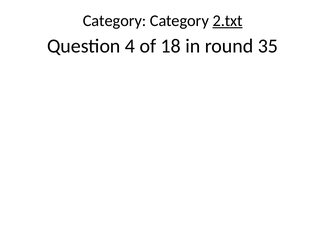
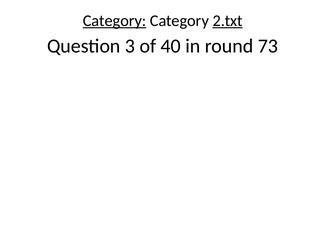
Category at (115, 21) underline: none -> present
4: 4 -> 3
18: 18 -> 40
35: 35 -> 73
